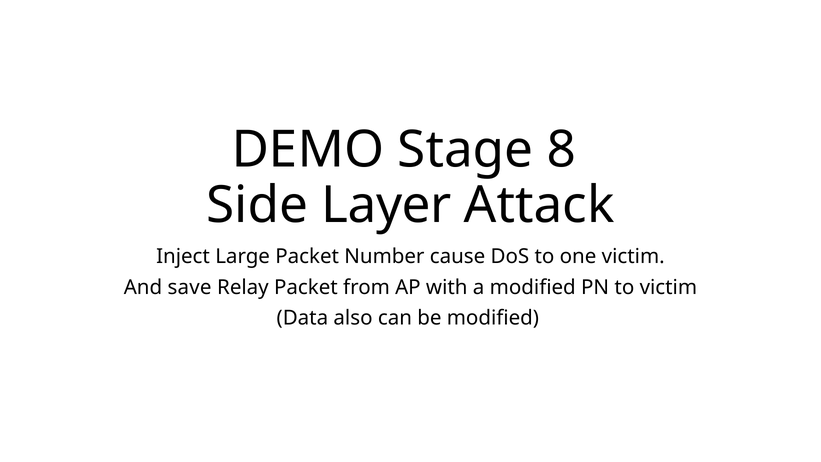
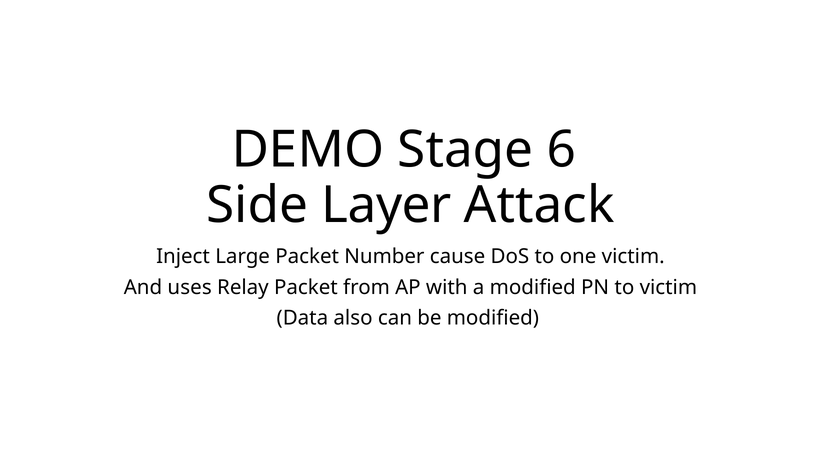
8: 8 -> 6
save: save -> uses
